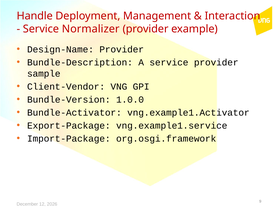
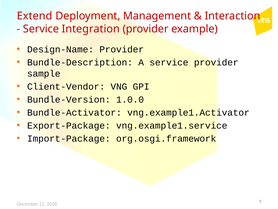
Handle: Handle -> Extend
Normalizer: Normalizer -> Integration
